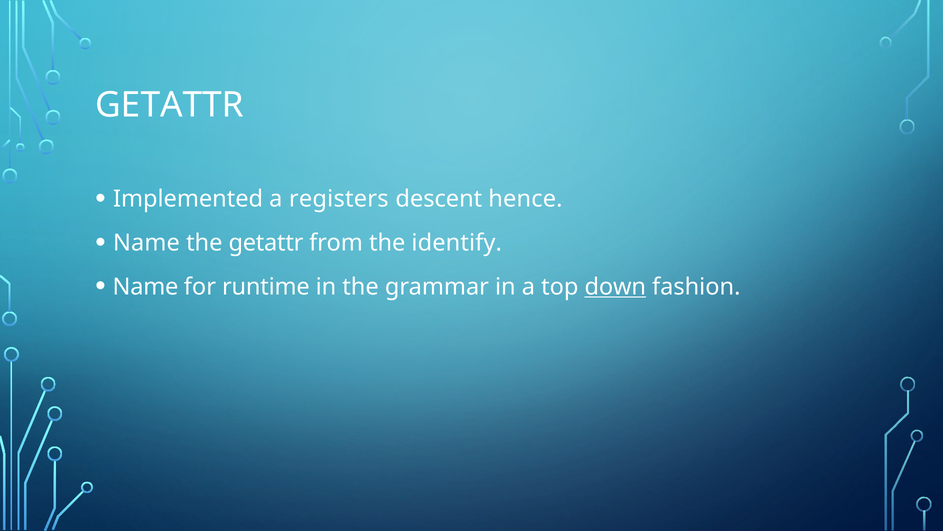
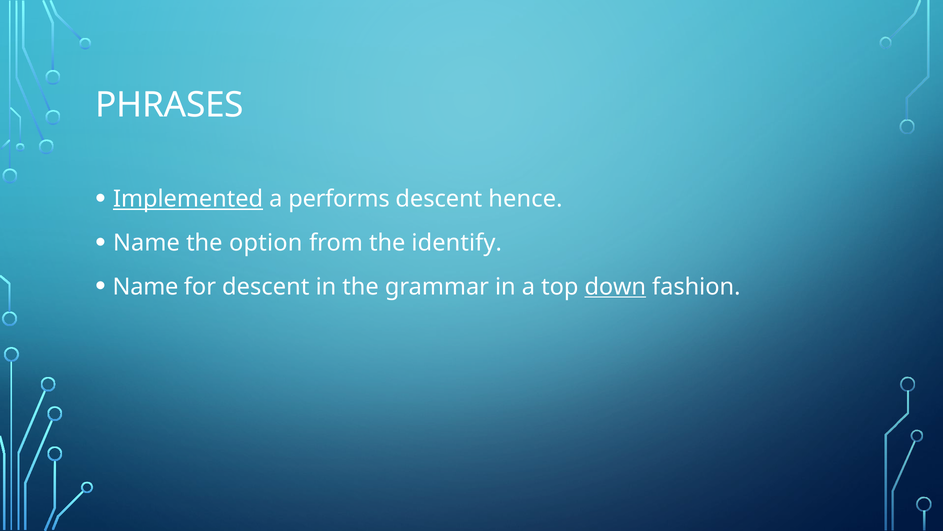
GETATTR at (169, 105): GETATTR -> PHRASES
Implemented underline: none -> present
registers: registers -> performs
the getattr: getattr -> option
for runtime: runtime -> descent
